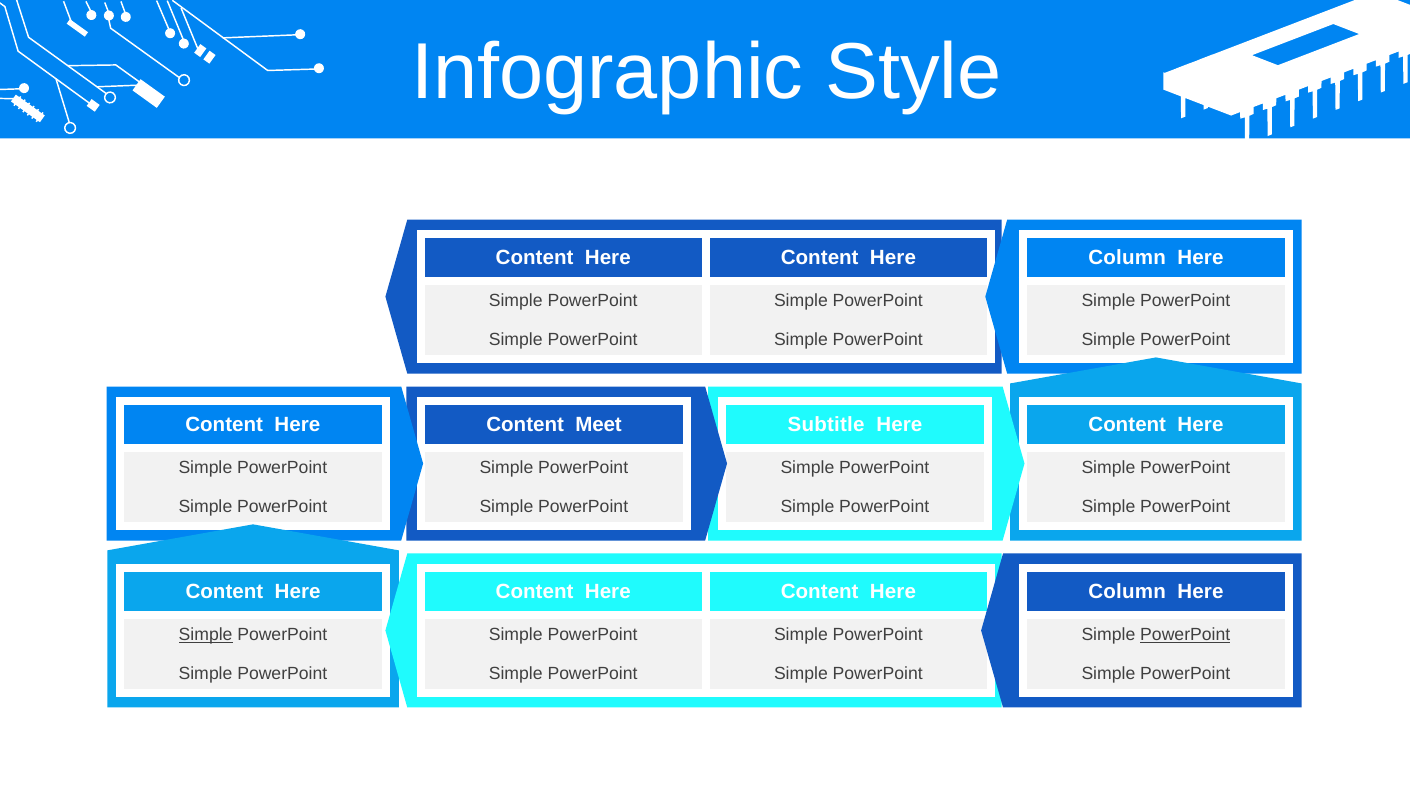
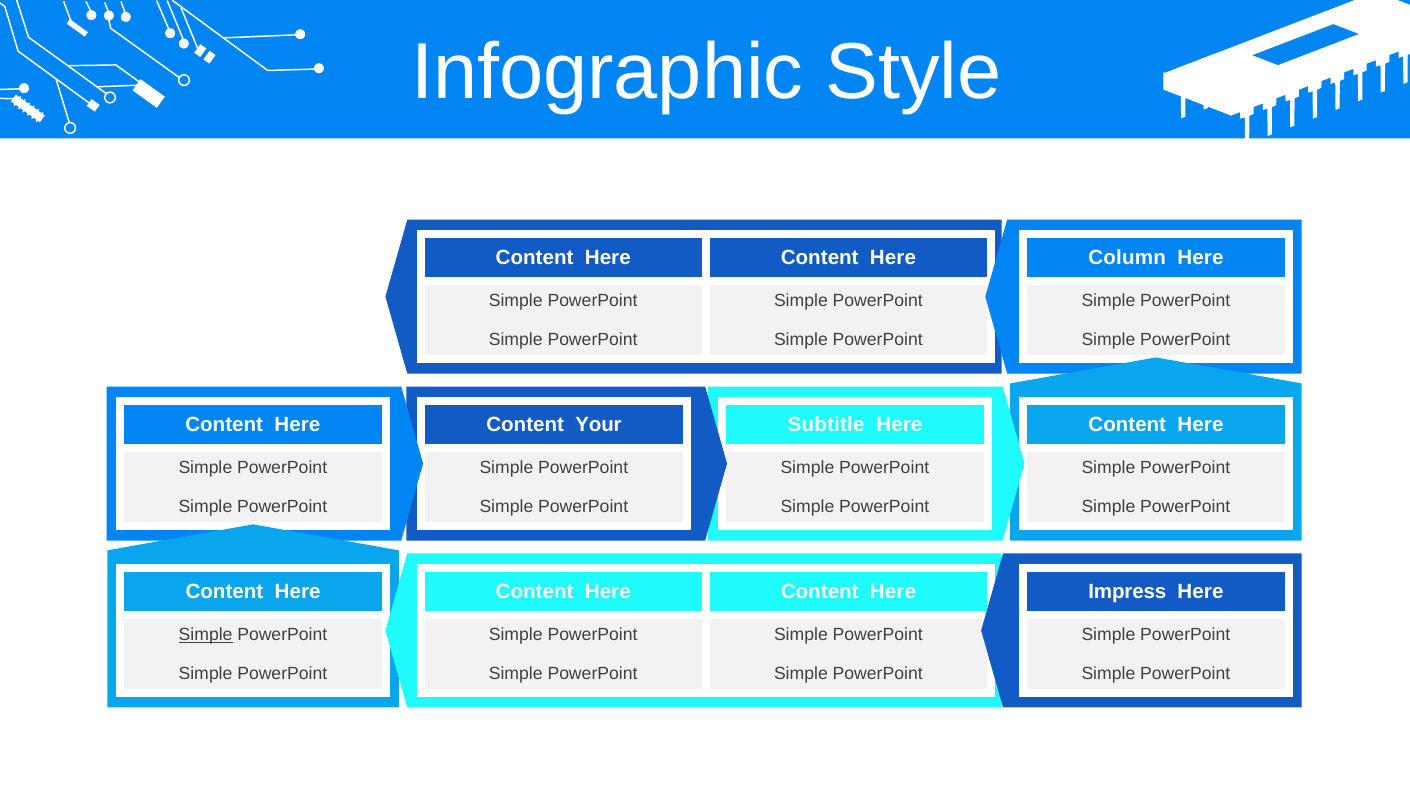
Meet: Meet -> Your
Column at (1127, 592): Column -> Impress
PowerPoint at (1185, 635) underline: present -> none
